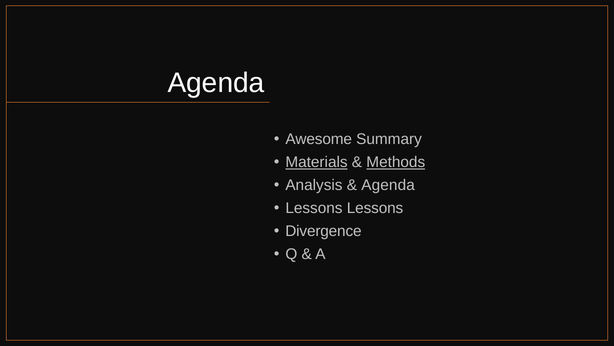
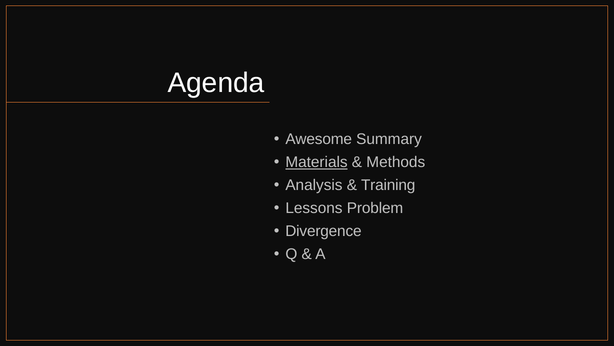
Methods underline: present -> none
Agenda at (388, 185): Agenda -> Training
Lessons Lessons: Lessons -> Problem
